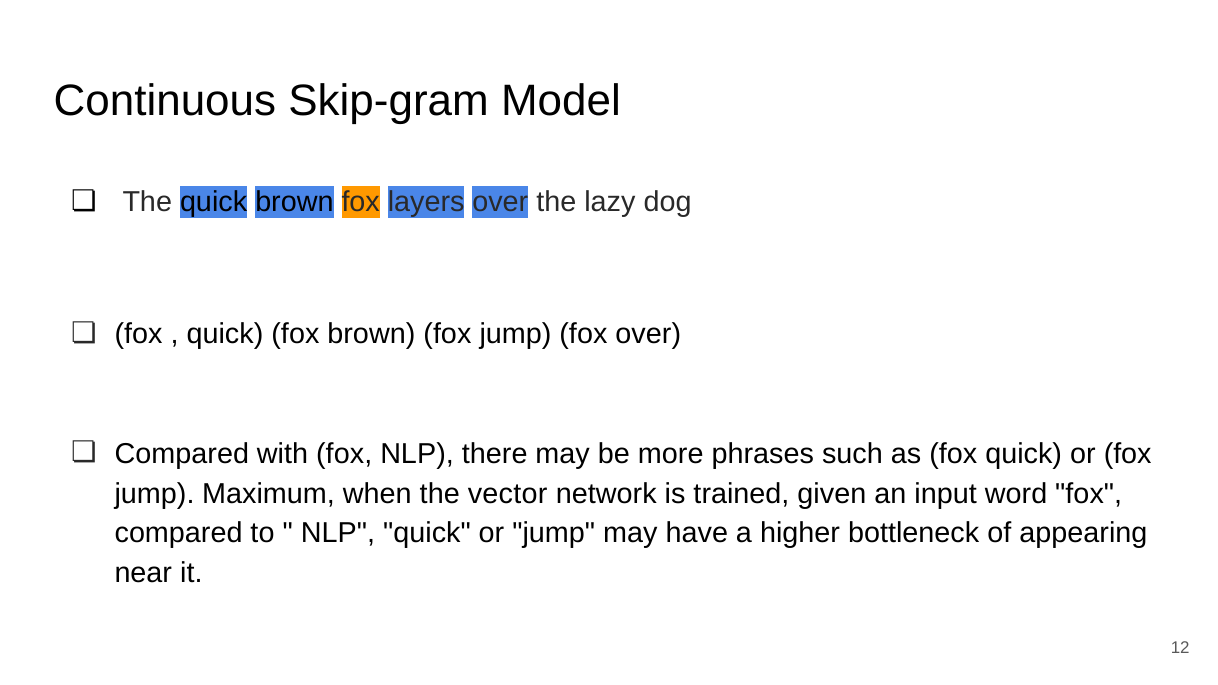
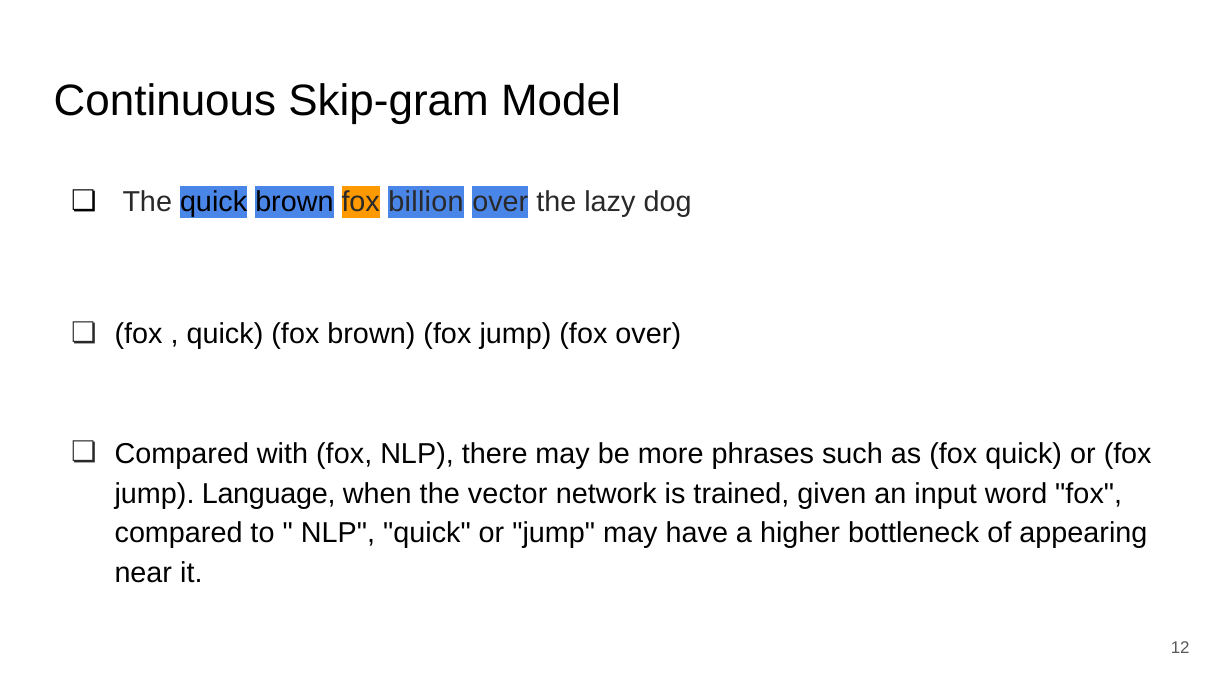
layers: layers -> billion
Maximum: Maximum -> Language
